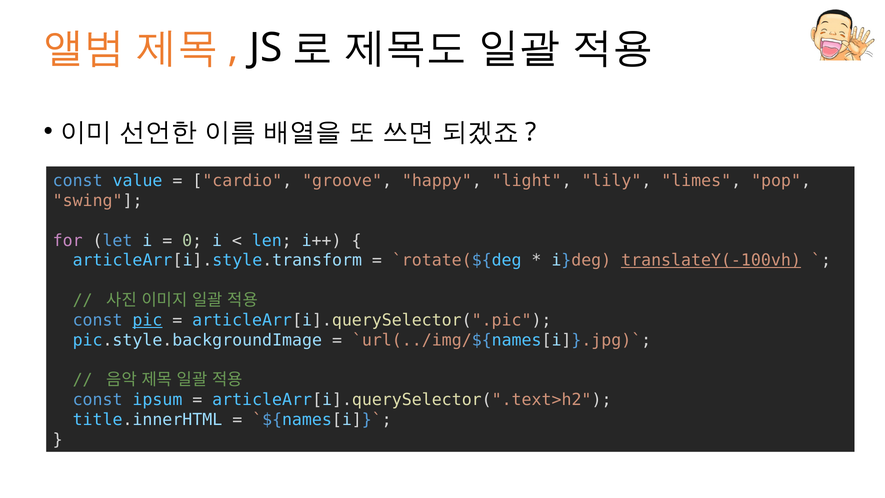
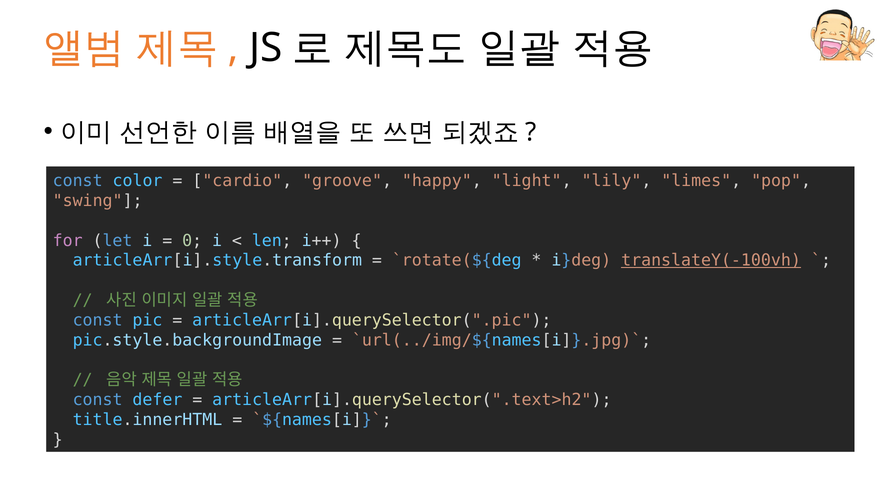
value: value -> color
pic underline: present -> none
ipsum: ipsum -> defer
